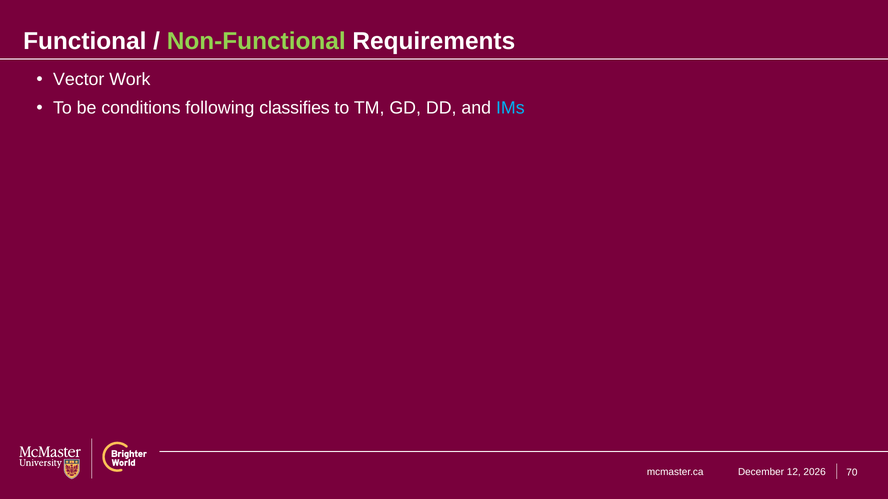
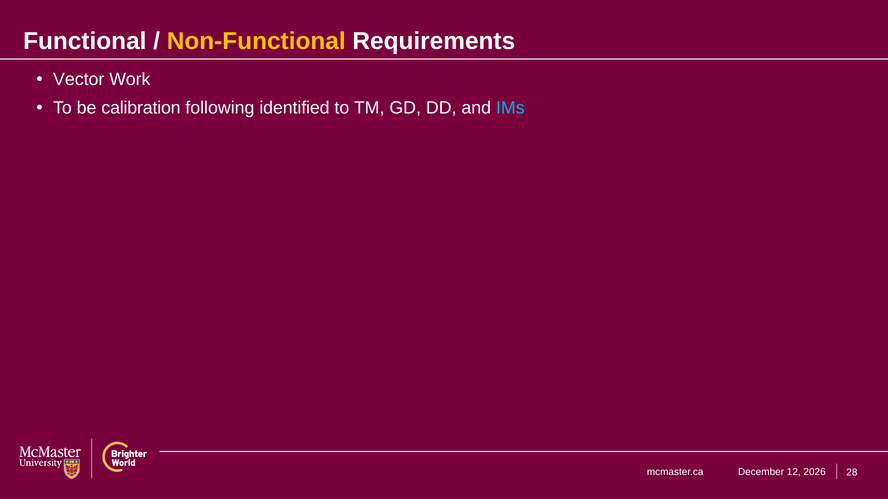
Non-Functional colour: light green -> yellow
conditions: conditions -> calibration
classifies: classifies -> identified
70: 70 -> 28
